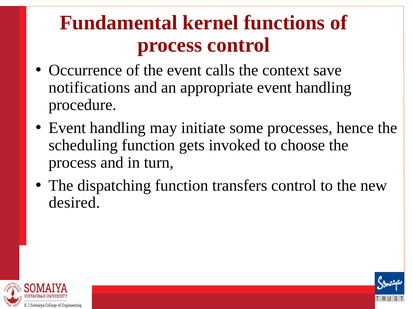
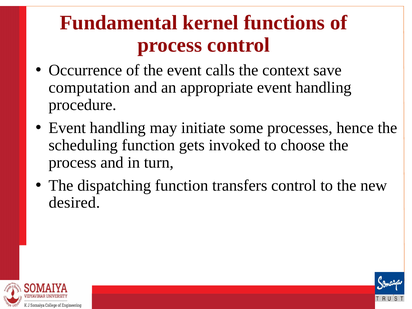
notifications: notifications -> computation
